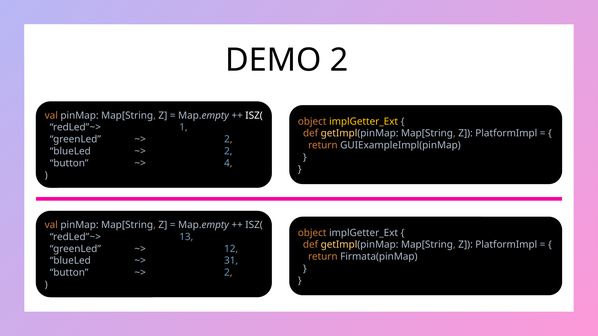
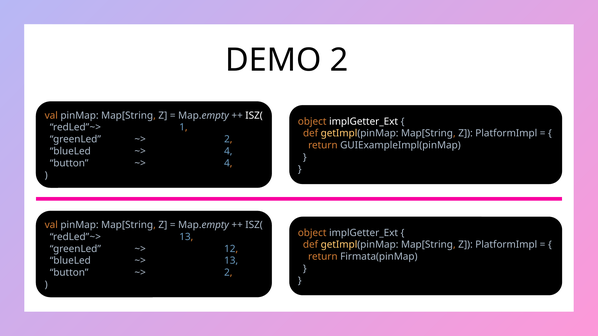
implGetter_Ext at (364, 122) colour: yellow -> white
2 at (228, 151): 2 -> 4
31 at (231, 261): 31 -> 13
